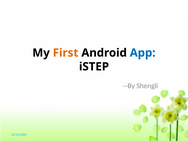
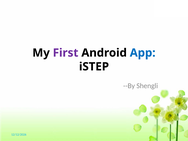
First colour: orange -> purple
